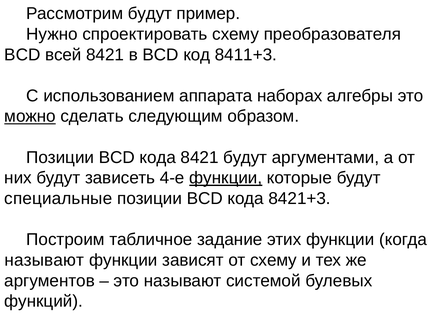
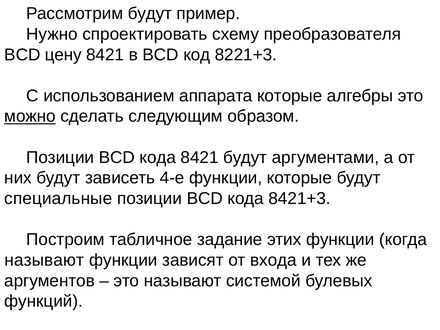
всей: всей -> цену
8411+3: 8411+3 -> 8221+3
аппарата наборах: наборах -> которые
функции at (226, 178) underline: present -> none
от схему: схему -> входа
